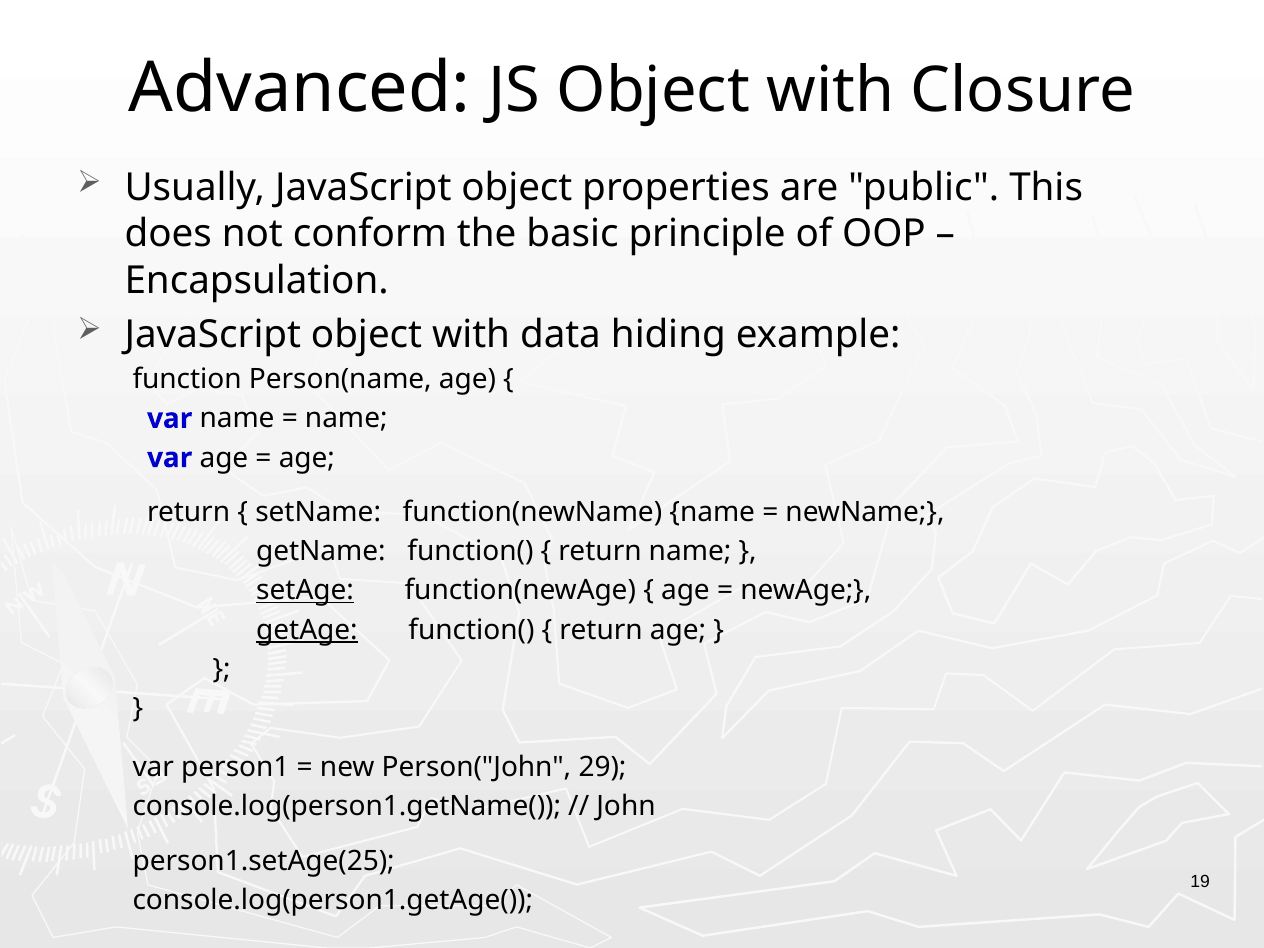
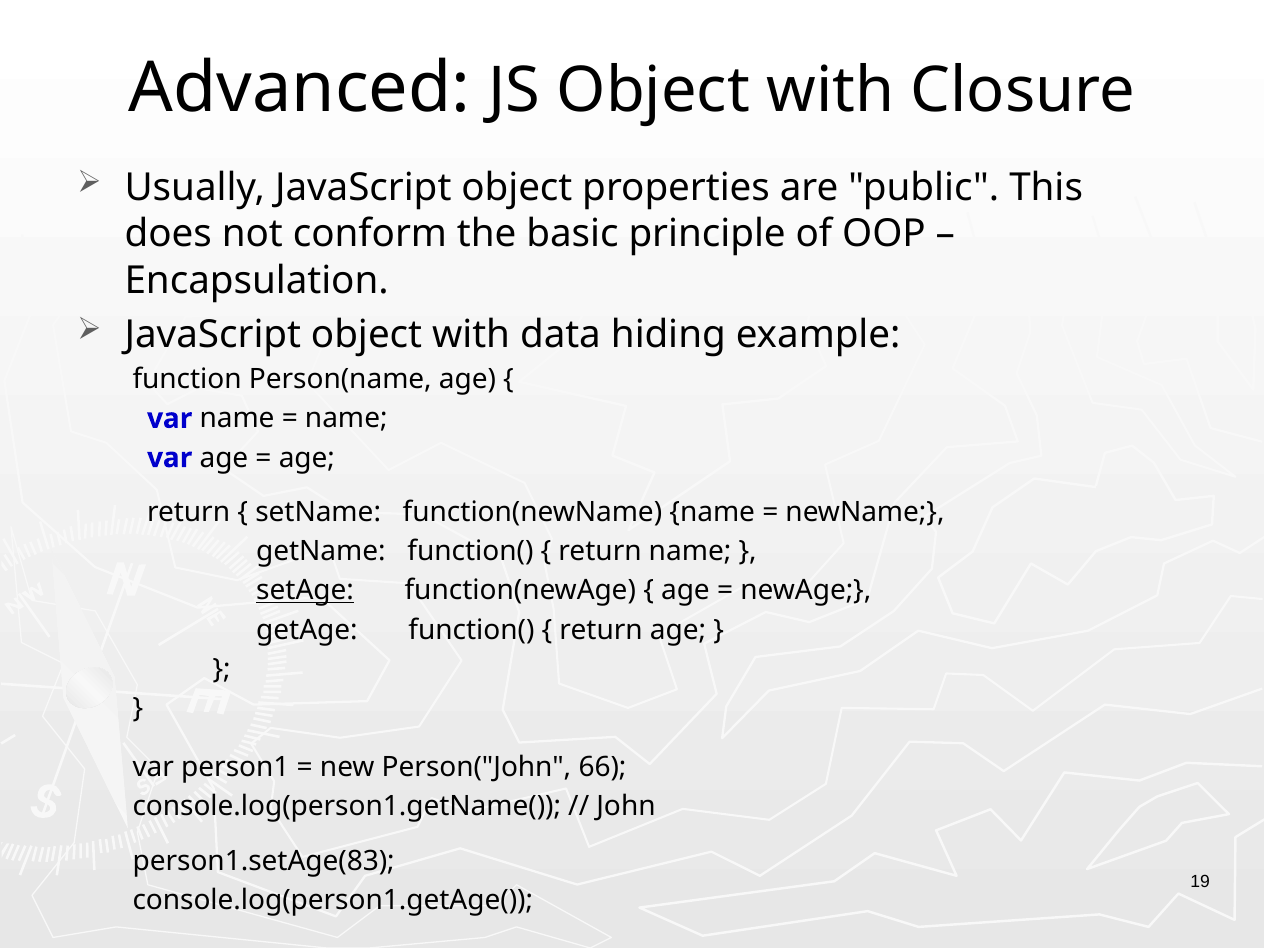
getAge underline: present -> none
29: 29 -> 66
person1.setAge(25: person1.setAge(25 -> person1.setAge(83
